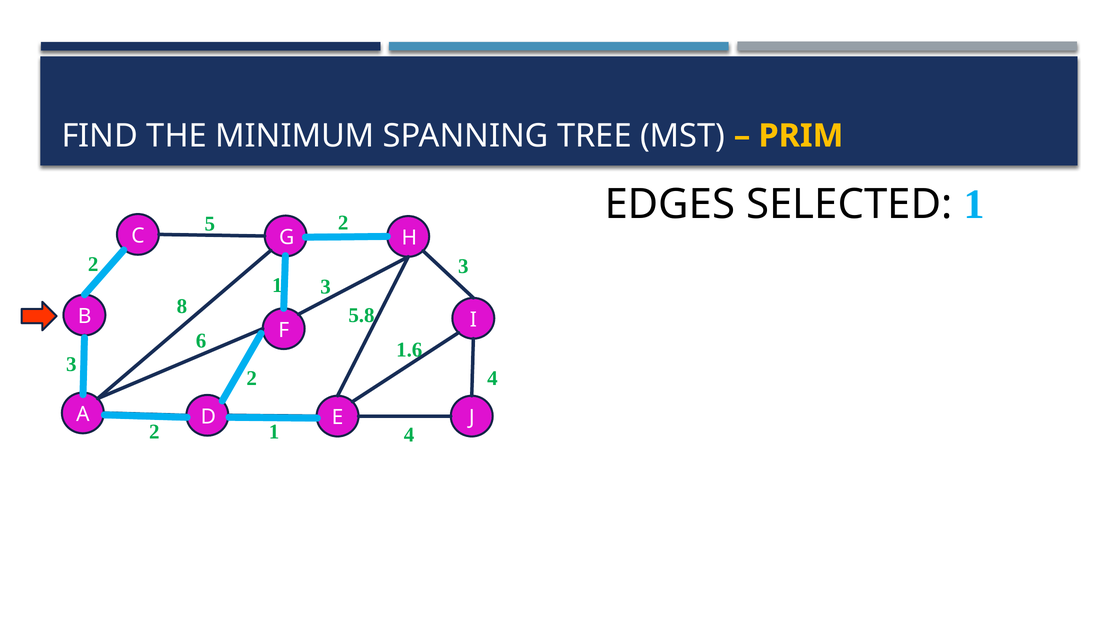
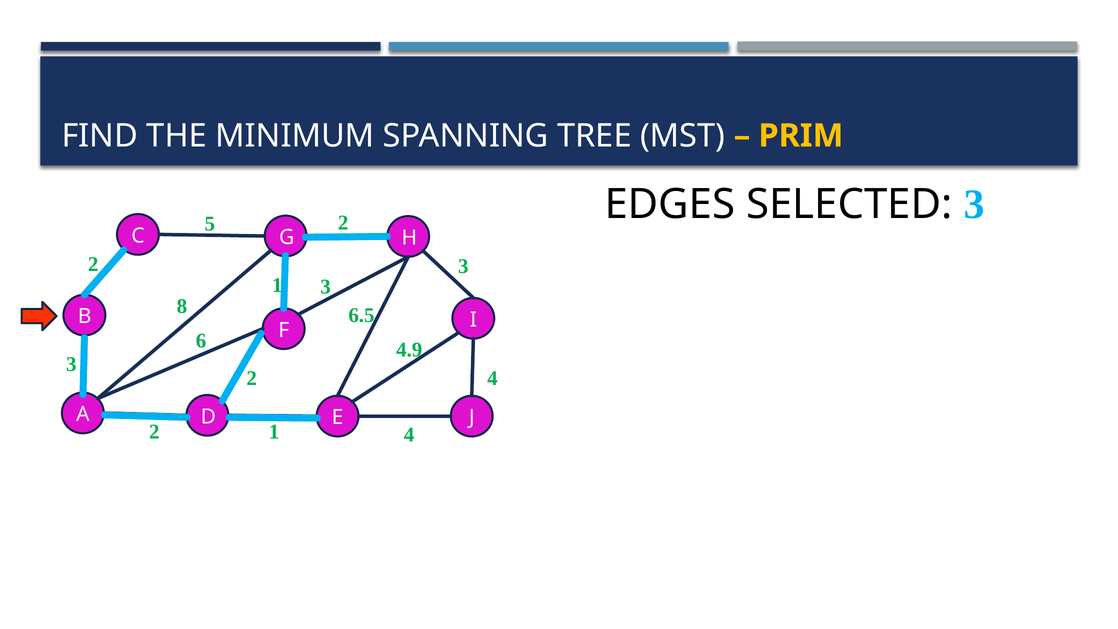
SELECTED 1: 1 -> 3
5.8: 5.8 -> 6.5
1.6: 1.6 -> 4.9
